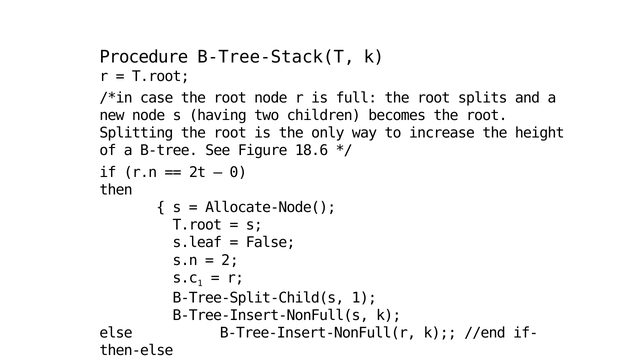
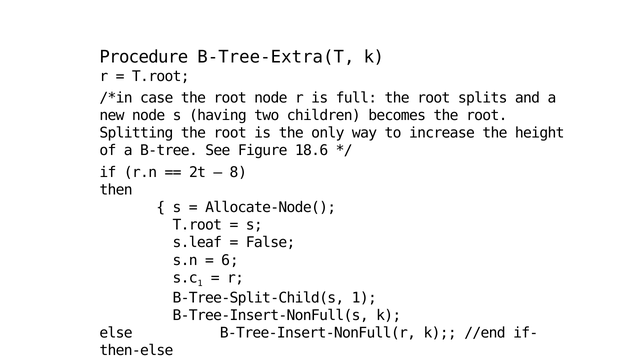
B-Tree-Stack(T: B-Tree-Stack(T -> B-Tree-Extra(T
0: 0 -> 8
2: 2 -> 6
